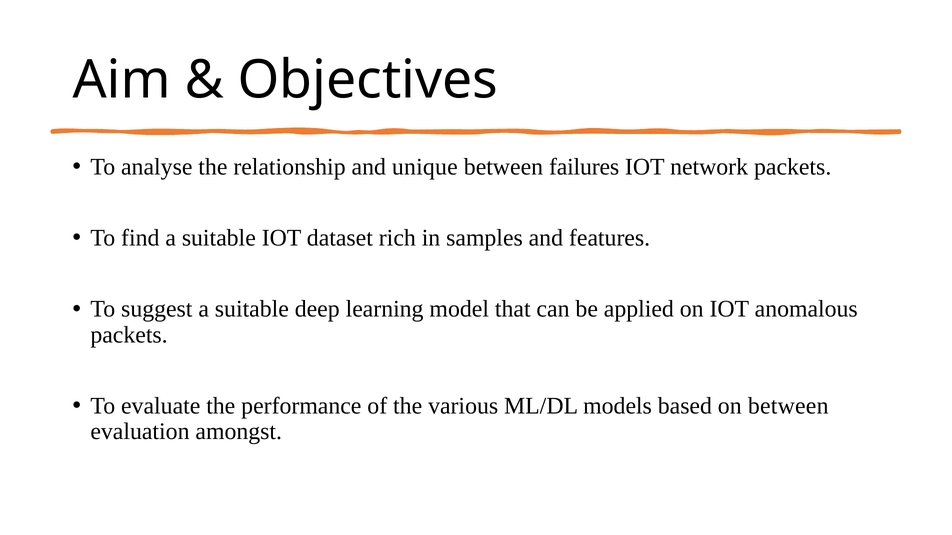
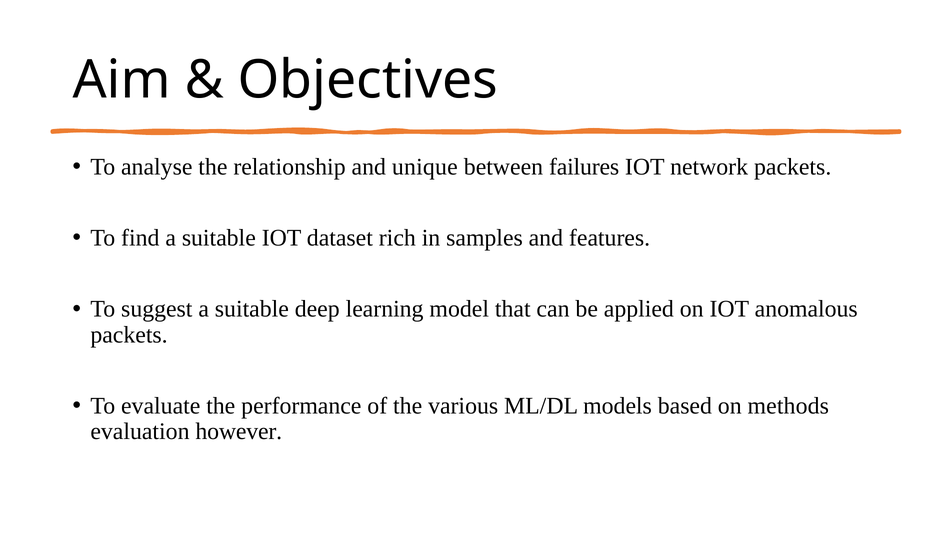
on between: between -> methods
amongst: amongst -> however
